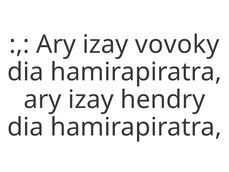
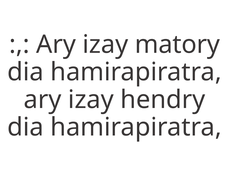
vovoky: vovoky -> matory
